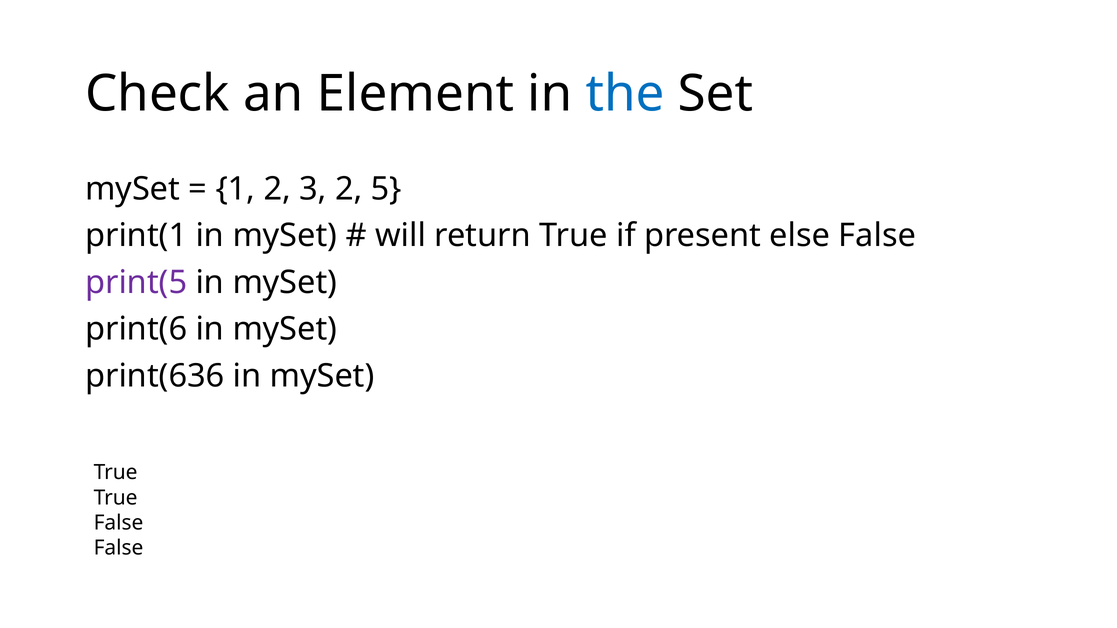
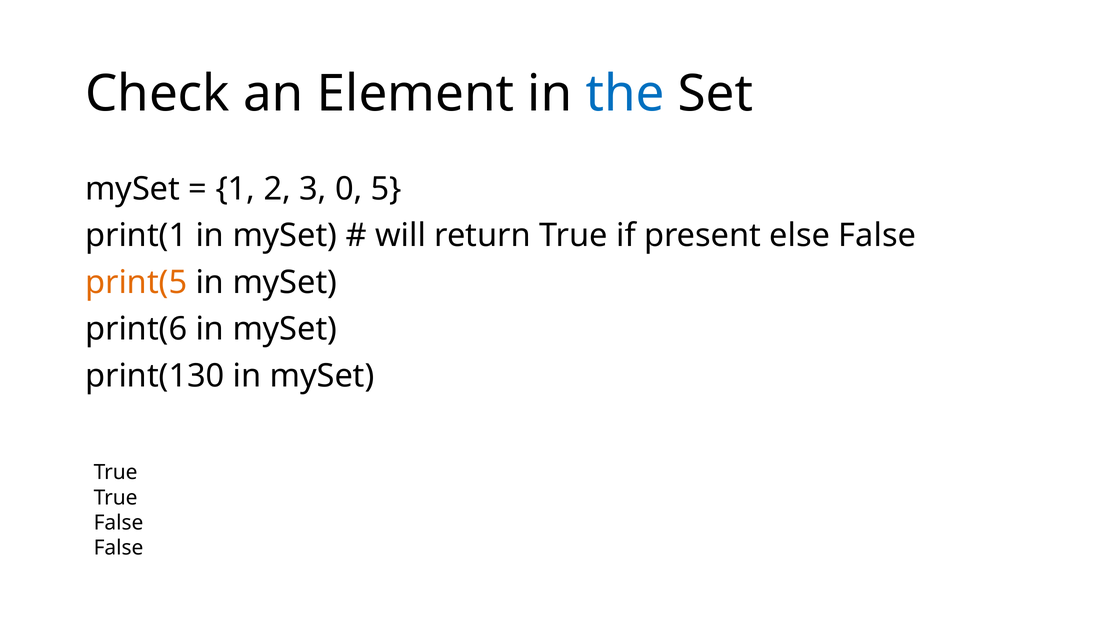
3 2: 2 -> 0
print(5 colour: purple -> orange
print(636: print(636 -> print(130
